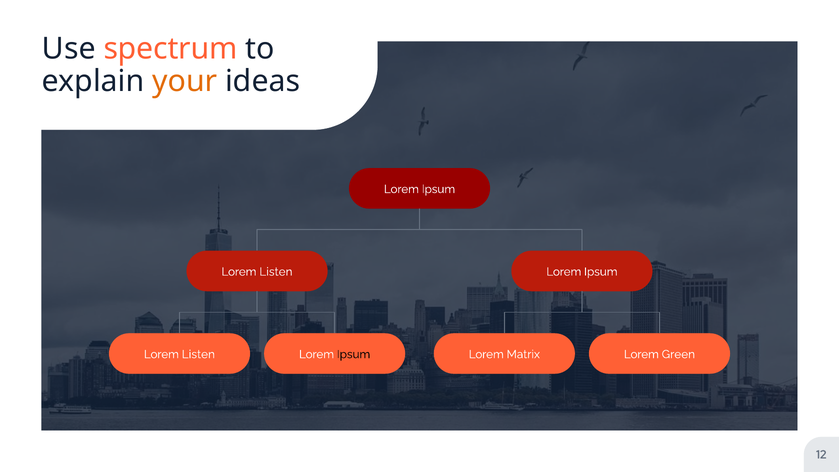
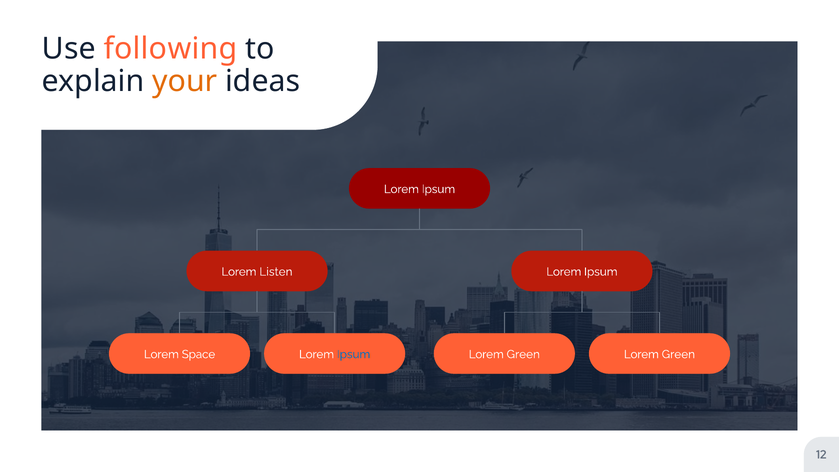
spectrum: spectrum -> following
Listen at (198, 354): Listen -> Space
Ipsum at (354, 354) colour: black -> blue
Matrix at (523, 354): Matrix -> Green
